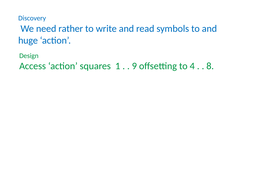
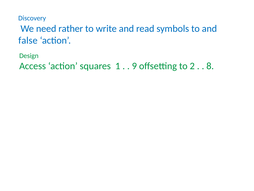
huge: huge -> false
4: 4 -> 2
